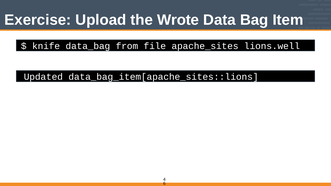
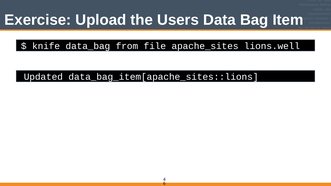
Wrote: Wrote -> Users
